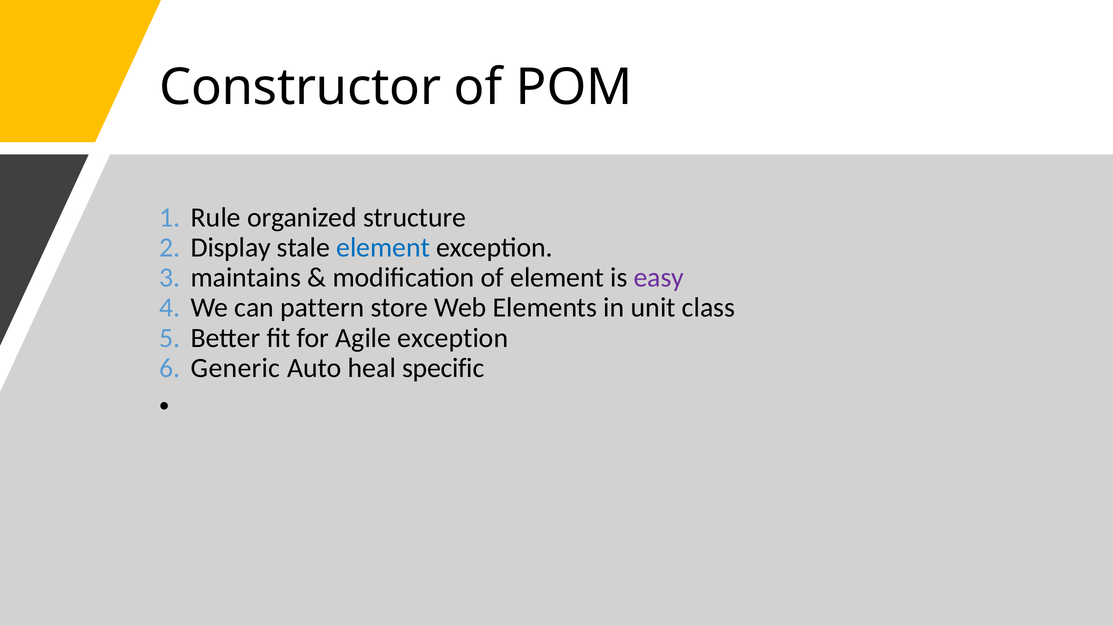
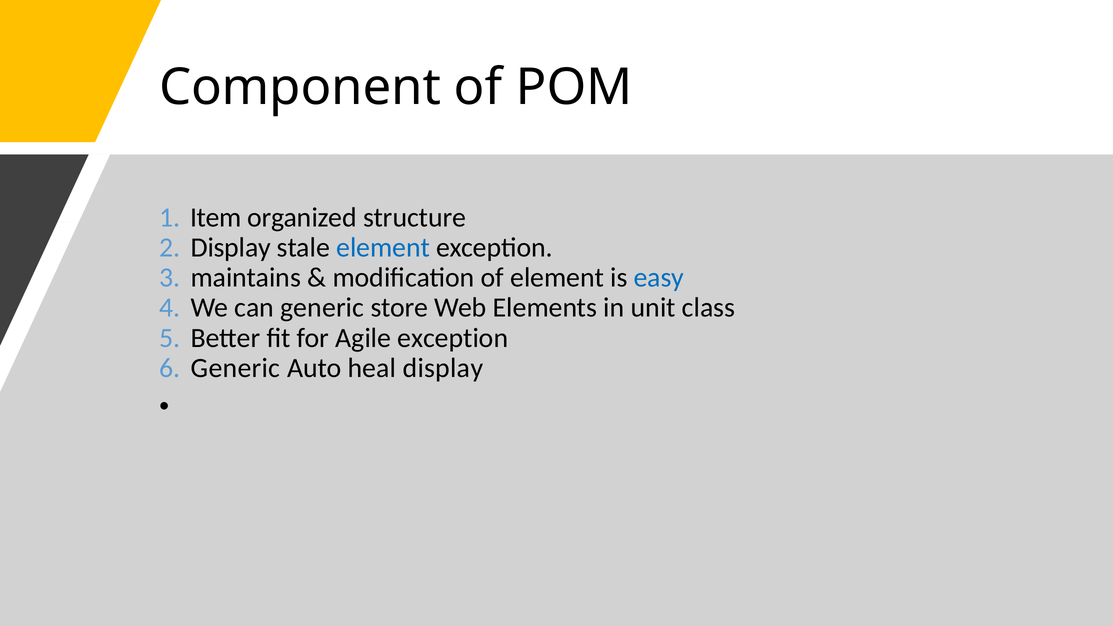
Constructor: Constructor -> Component
Rule: Rule -> Item
easy colour: purple -> blue
can pattern: pattern -> generic
heal specific: specific -> display
